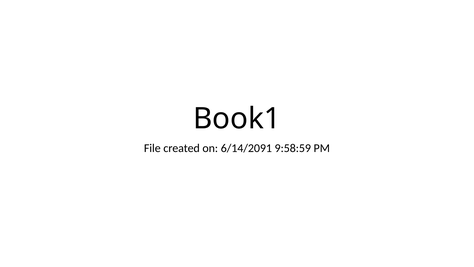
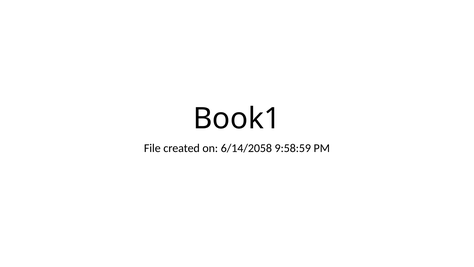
6/14/2091: 6/14/2091 -> 6/14/2058
